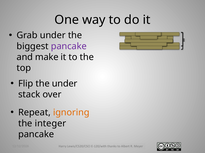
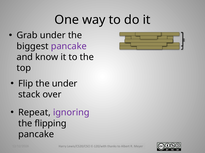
make: make -> know
ignoring colour: orange -> purple
integer: integer -> flipping
